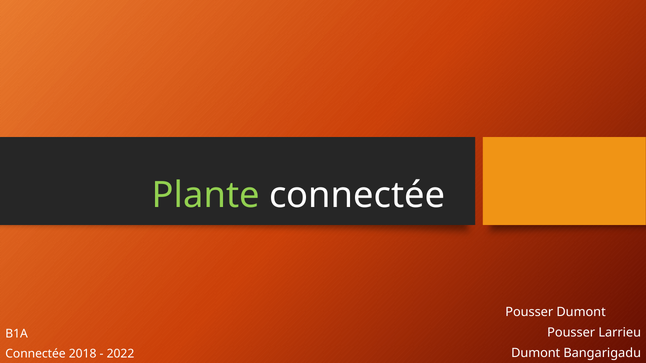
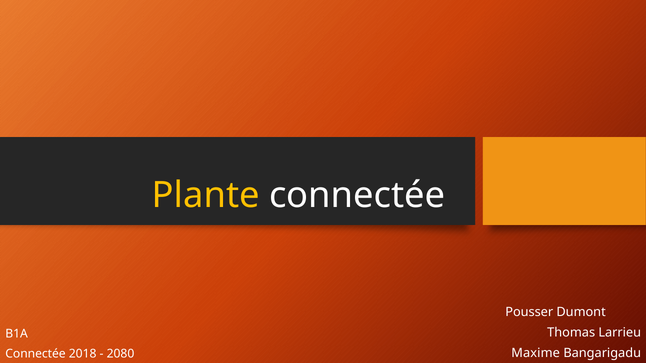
Plante colour: light green -> yellow
Pousser at (571, 333): Pousser -> Thomas
Dumont at (536, 354): Dumont -> Maxime
2022: 2022 -> 2080
